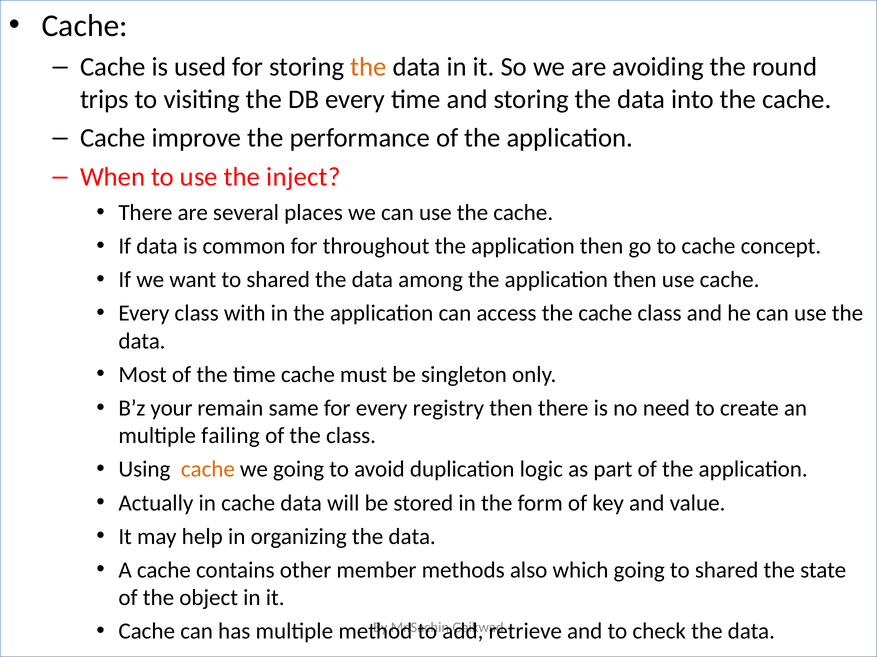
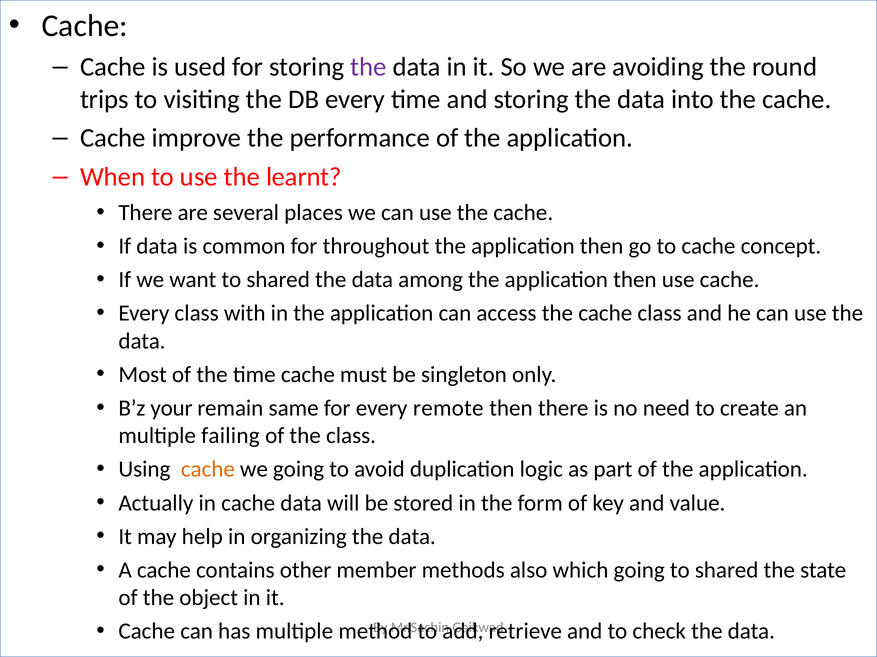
the at (368, 67) colour: orange -> purple
inject: inject -> learnt
registry: registry -> remote
